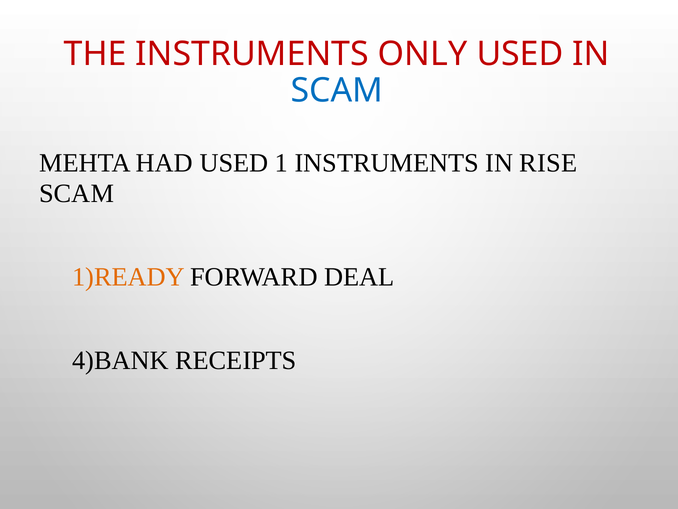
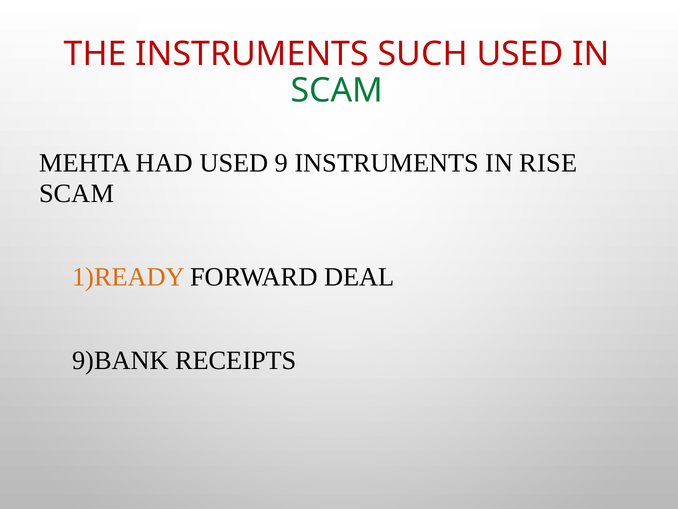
ONLY: ONLY -> SUCH
SCAM at (337, 90) colour: blue -> green
1: 1 -> 9
4)BANK: 4)BANK -> 9)BANK
